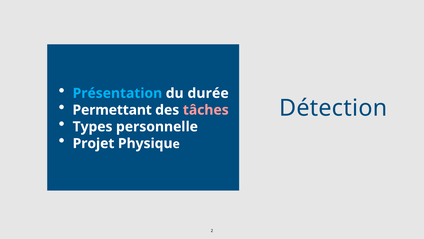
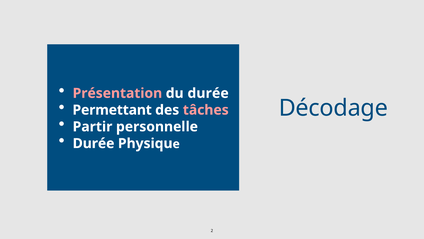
Présentation colour: light blue -> pink
Détection: Détection -> Décodage
Types: Types -> Partir
Projet at (94, 143): Projet -> Durée
